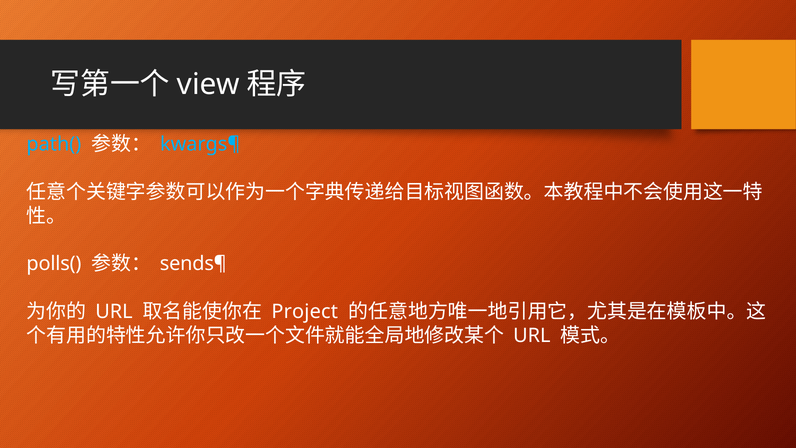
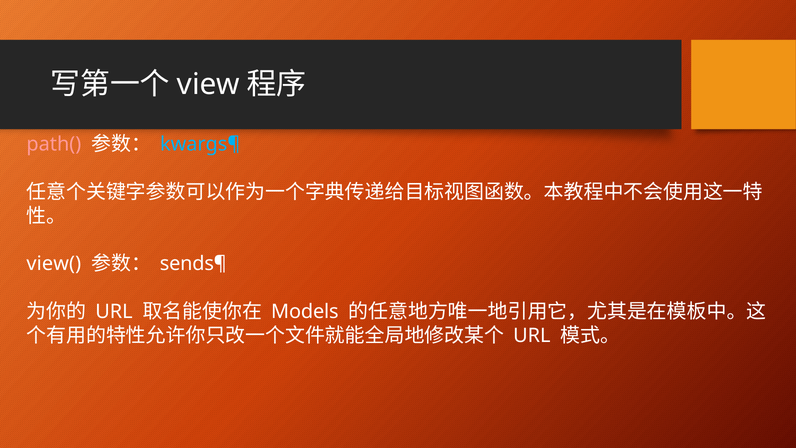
path( colour: light blue -> pink
polls(: polls( -> view(
Project: Project -> Models
